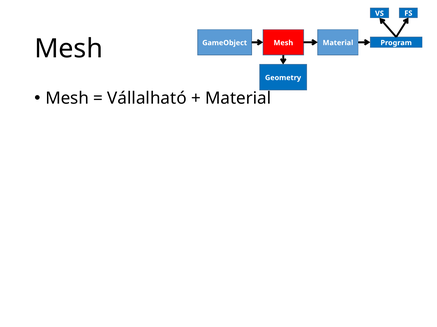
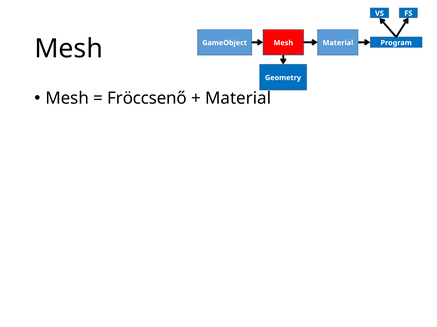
Vállalható: Vállalható -> Fröccsenő
